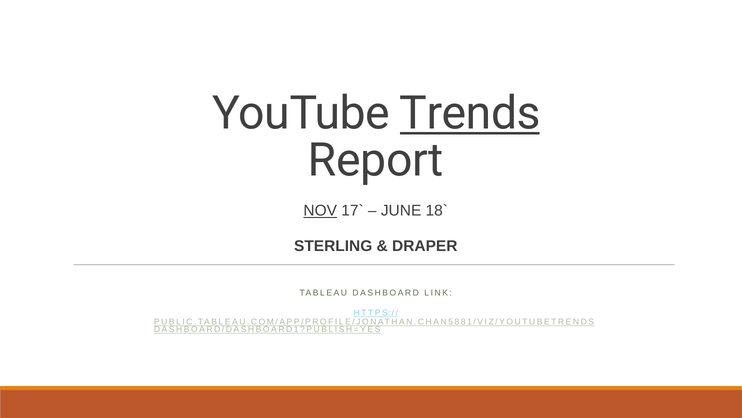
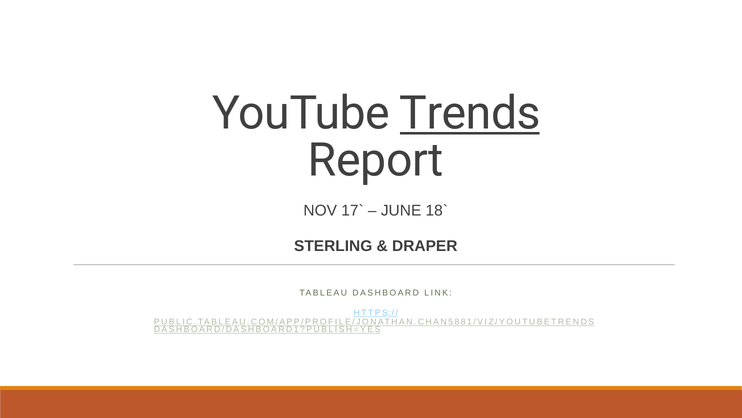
NOV underline: present -> none
